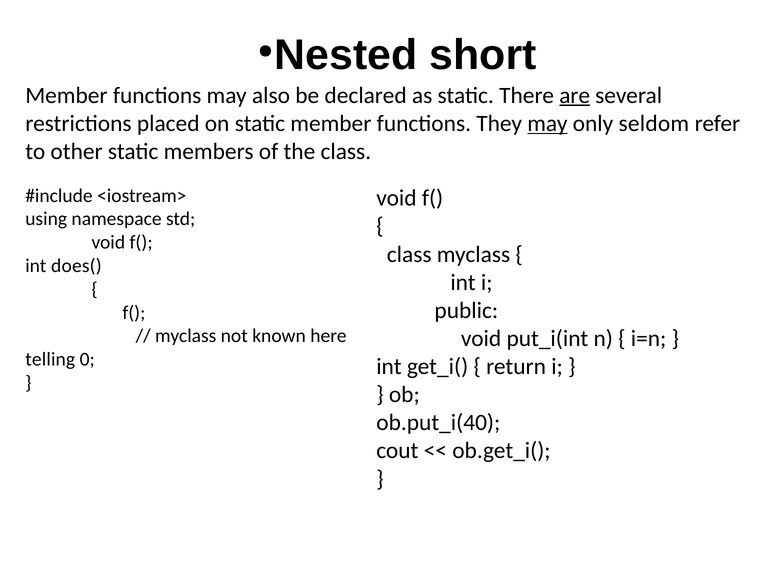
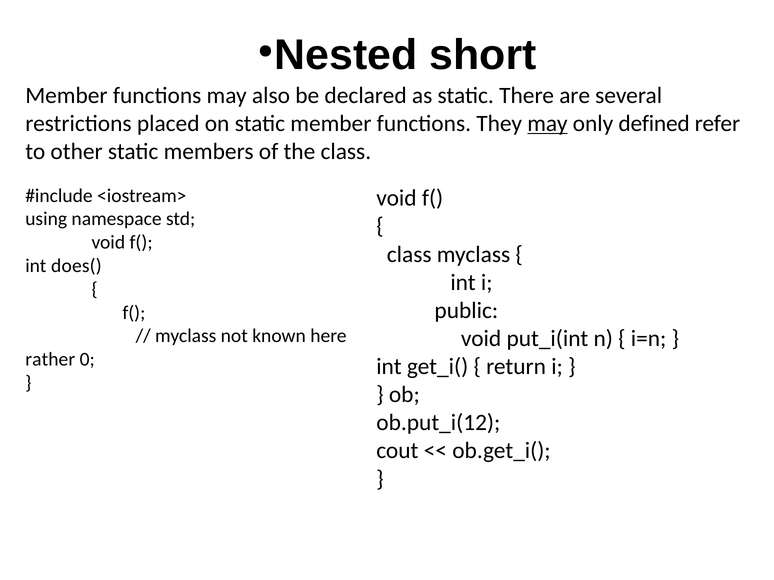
are underline: present -> none
seldom: seldom -> defined
telling: telling -> rather
ob.put_i(40: ob.put_i(40 -> ob.put_i(12
